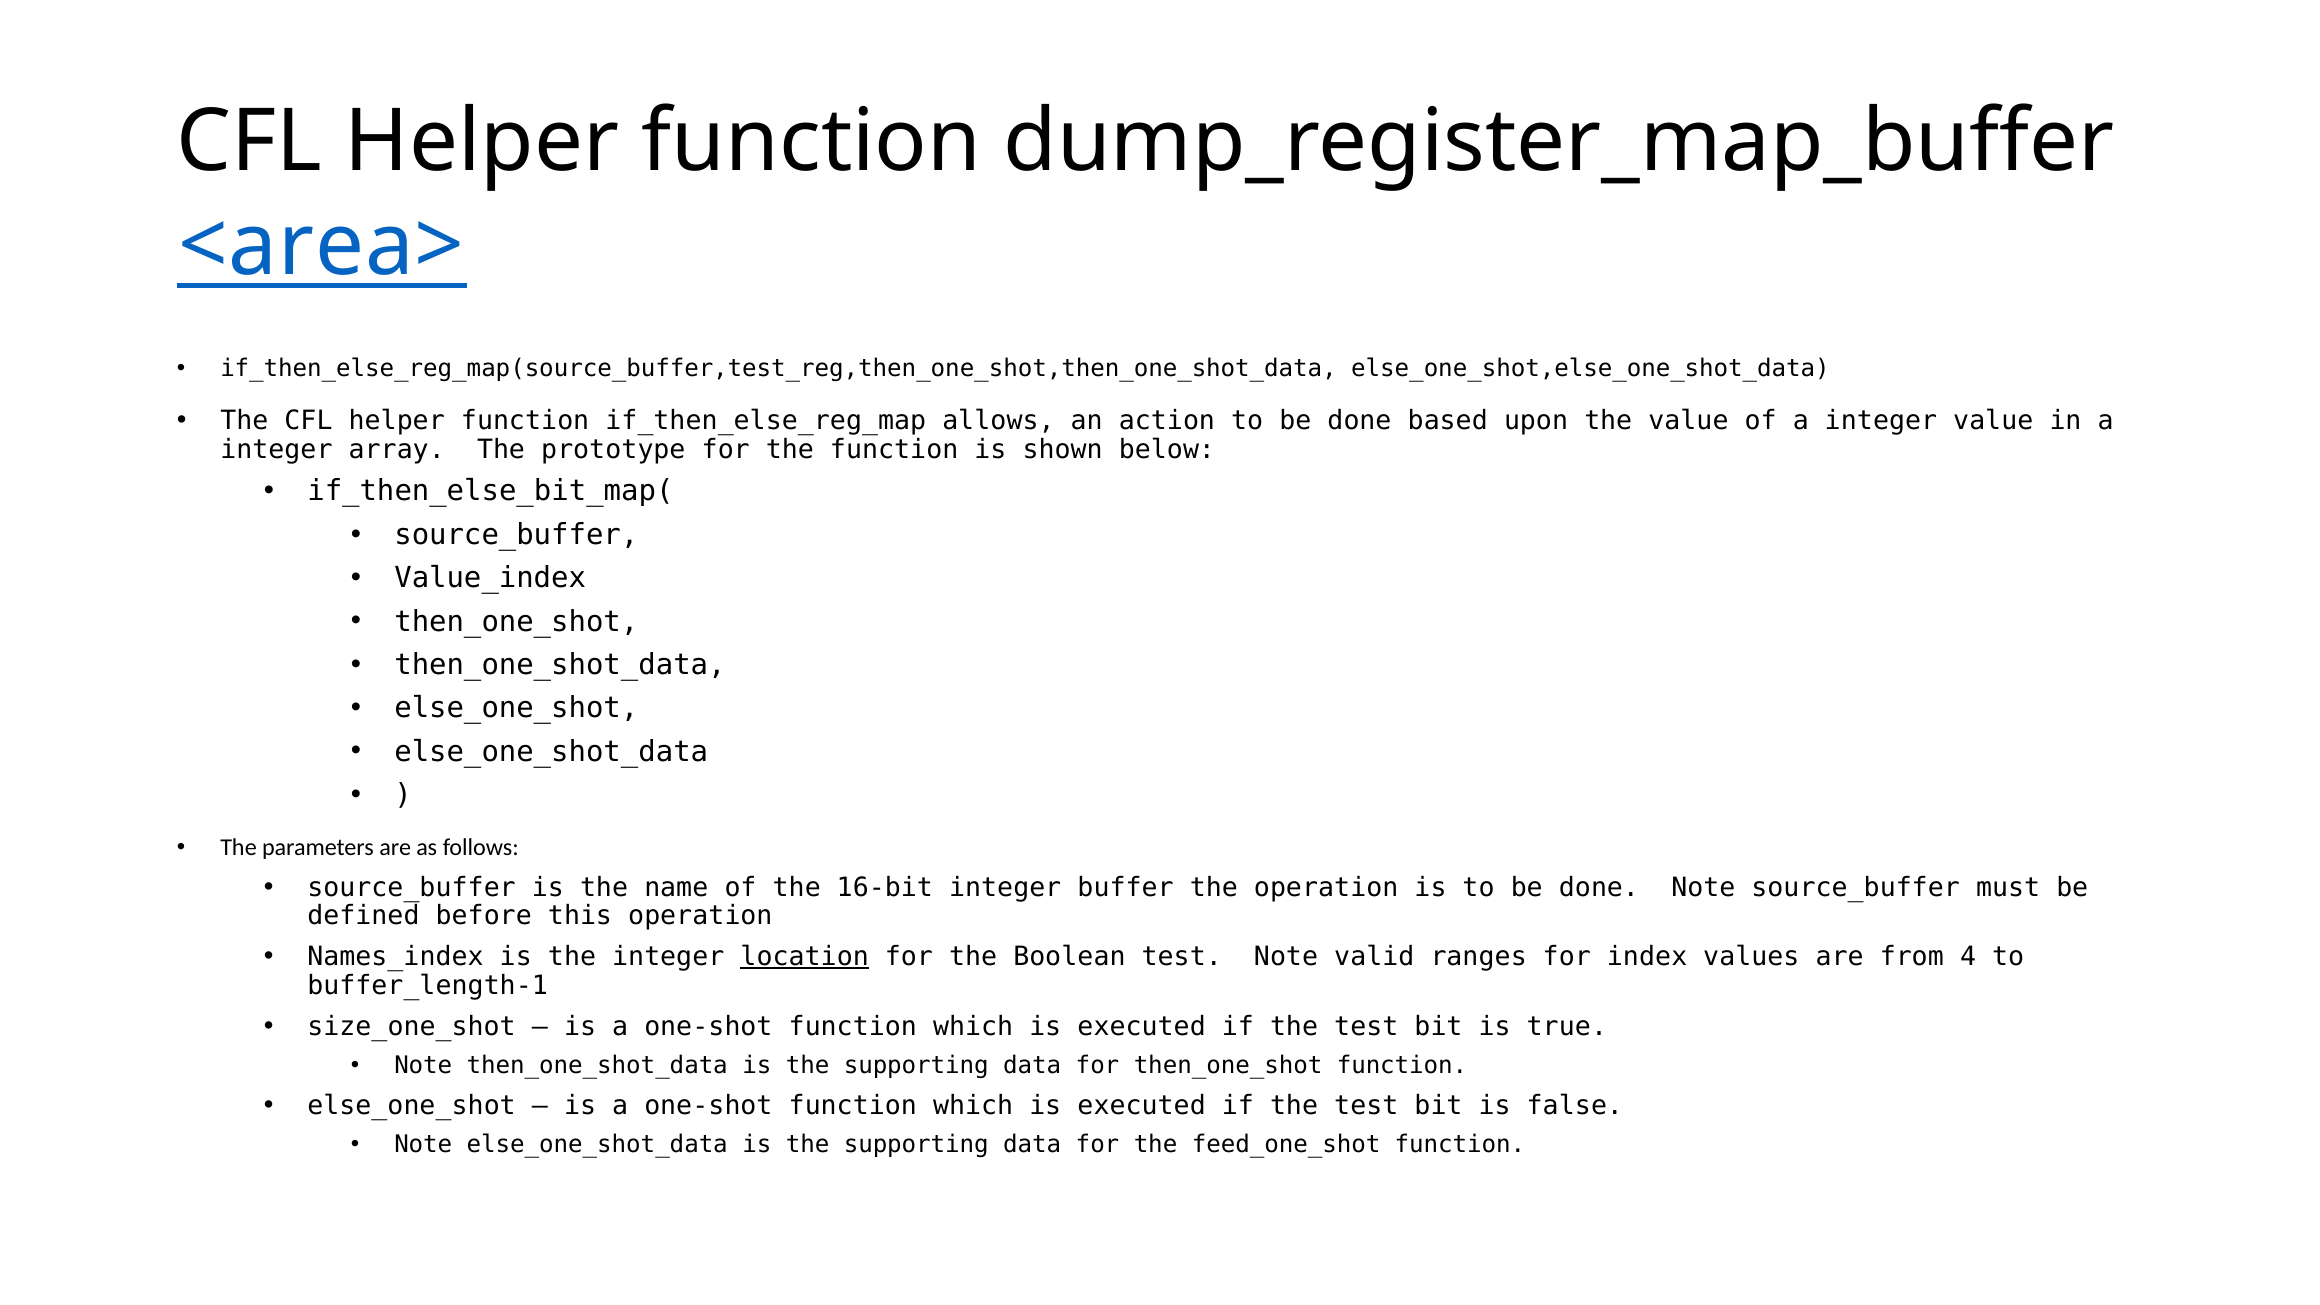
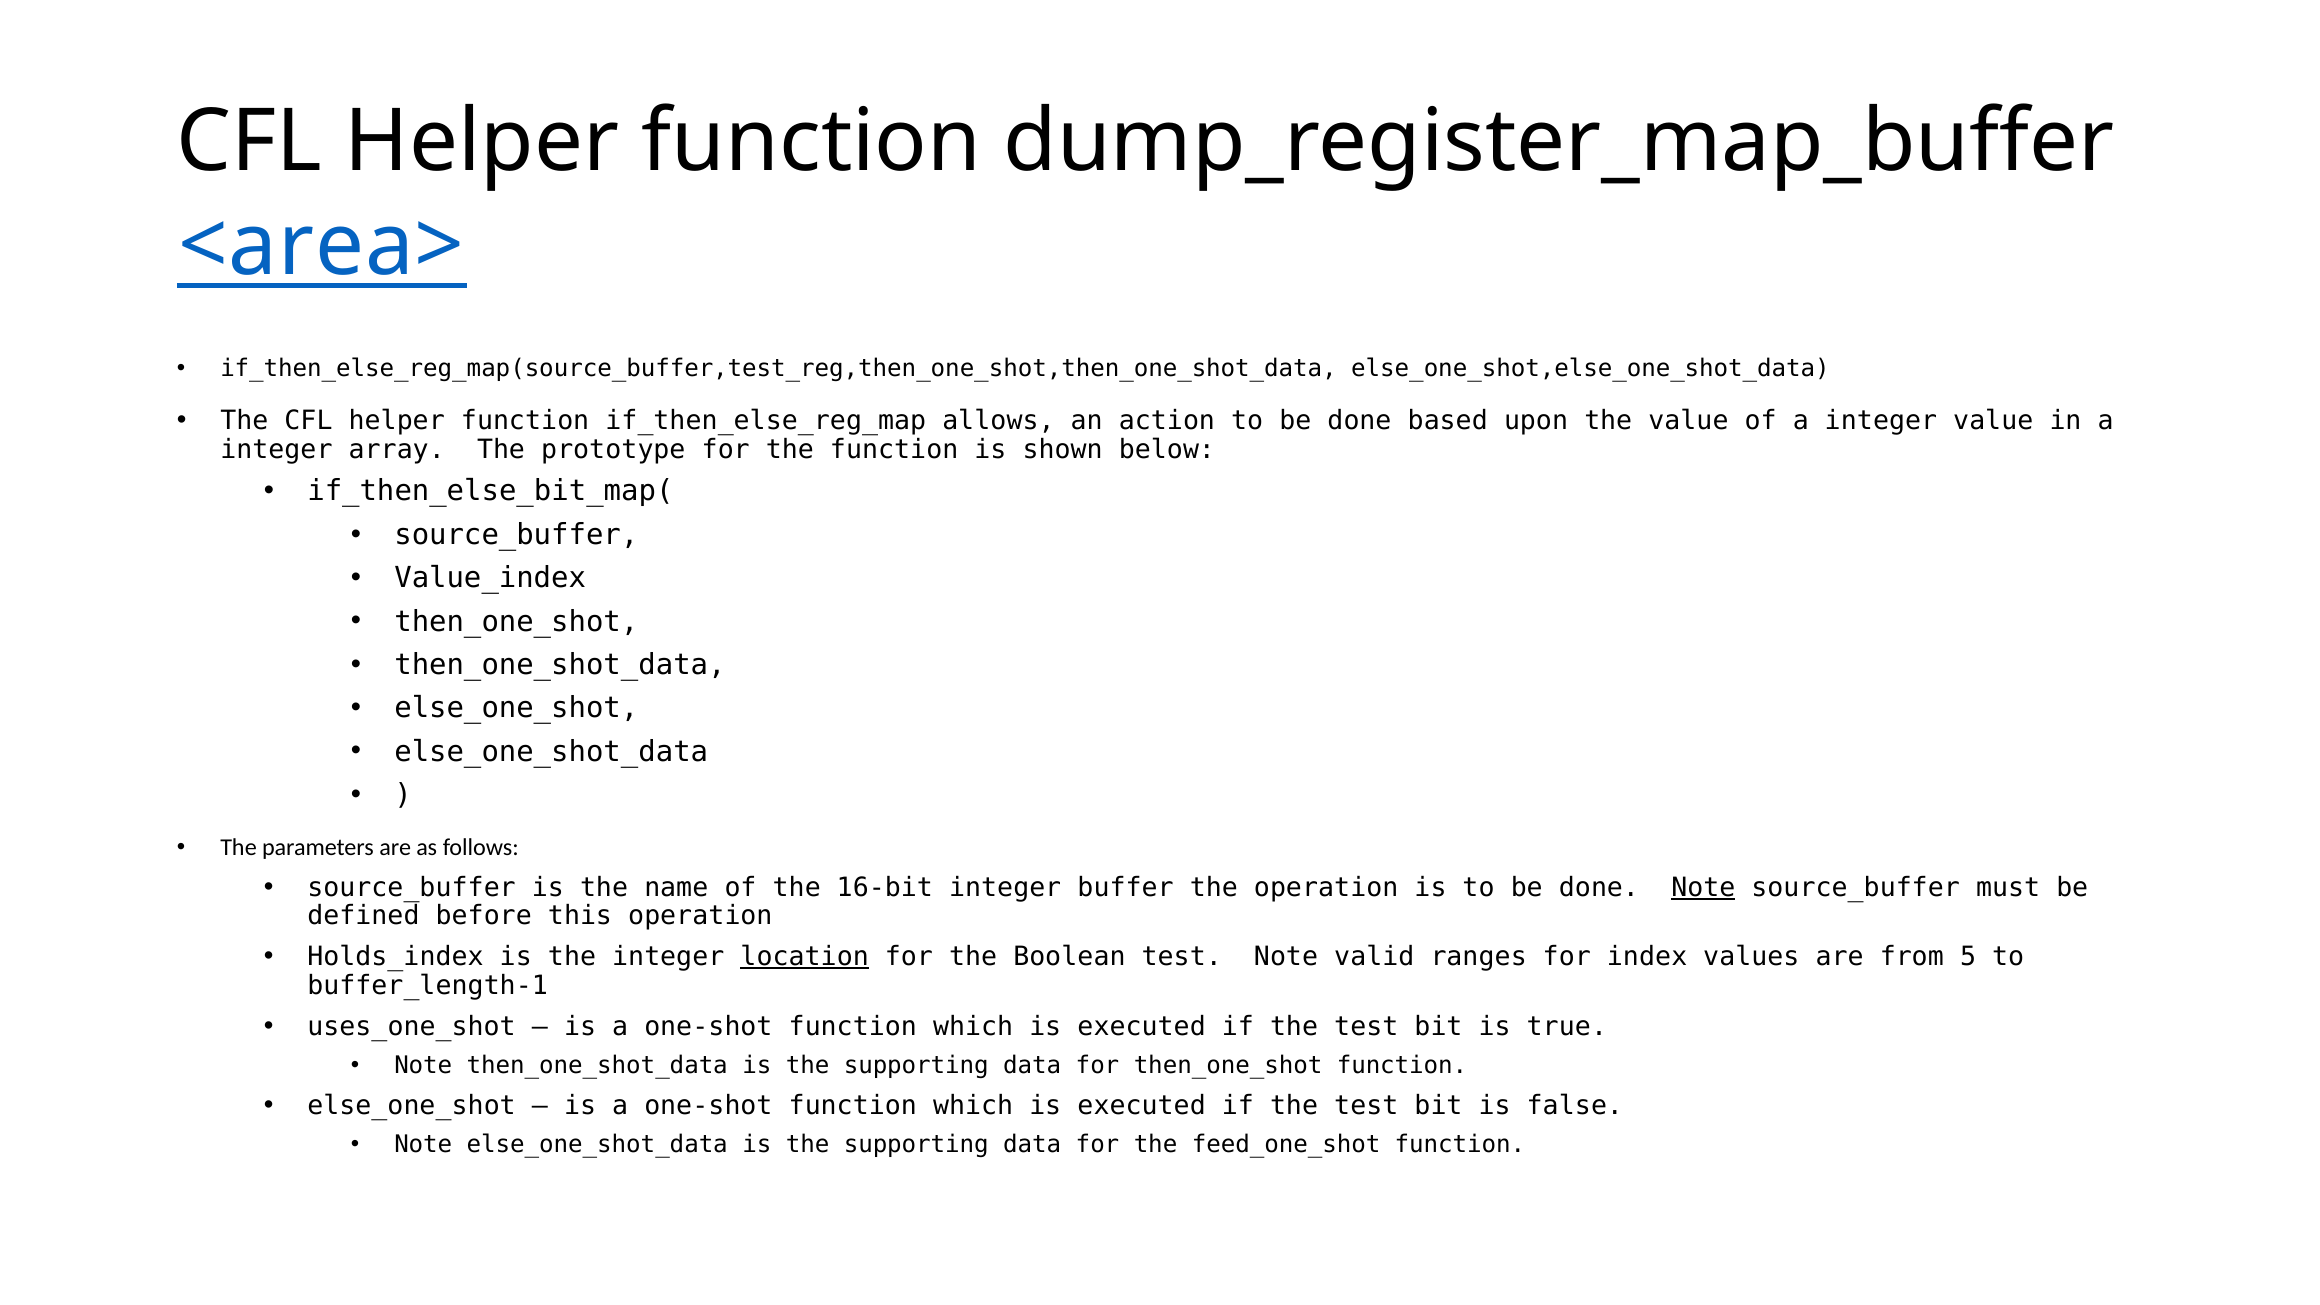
Note at (1703, 887) underline: none -> present
Names_index: Names_index -> Holds_index
4: 4 -> 5
size_one_shot: size_one_shot -> uses_one_shot
